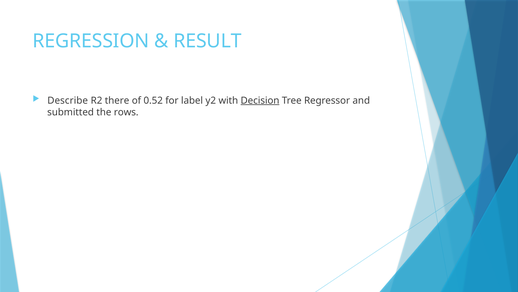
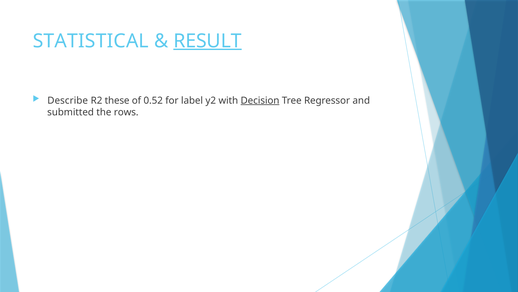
REGRESSION: REGRESSION -> STATISTICAL
RESULT underline: none -> present
there: there -> these
